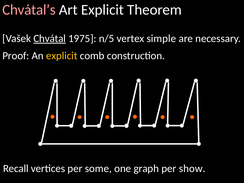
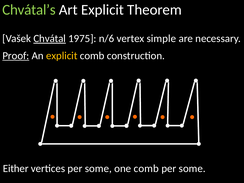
Chvátal’s colour: pink -> light green
n/5: n/5 -> n/6
Proof underline: none -> present
Recall: Recall -> Either
one graph: graph -> comb
show at (192, 169): show -> some
